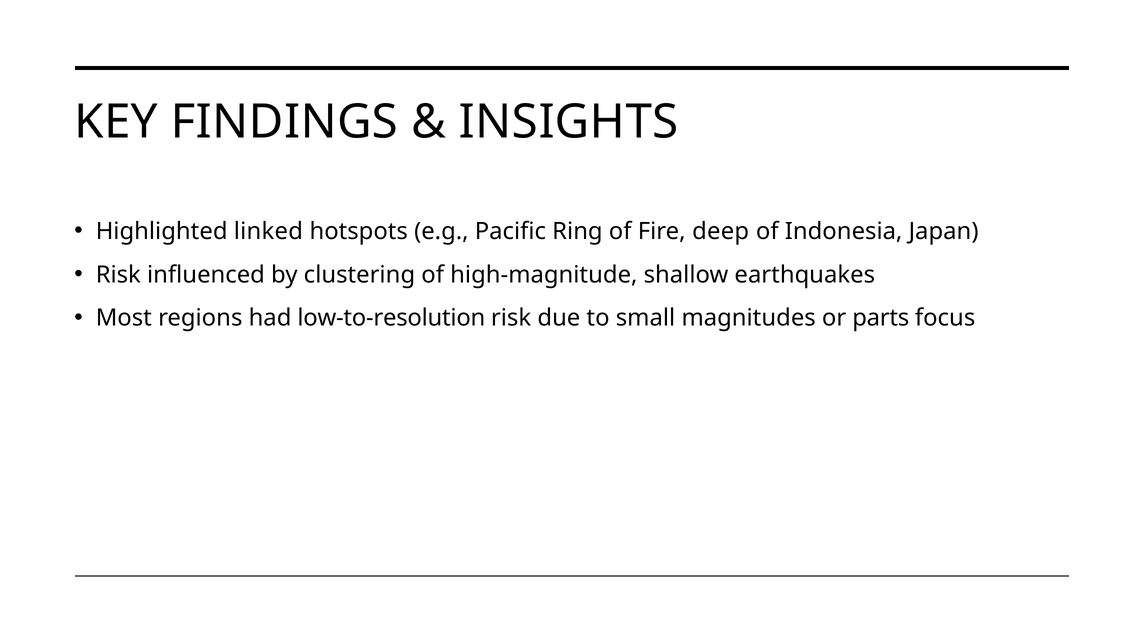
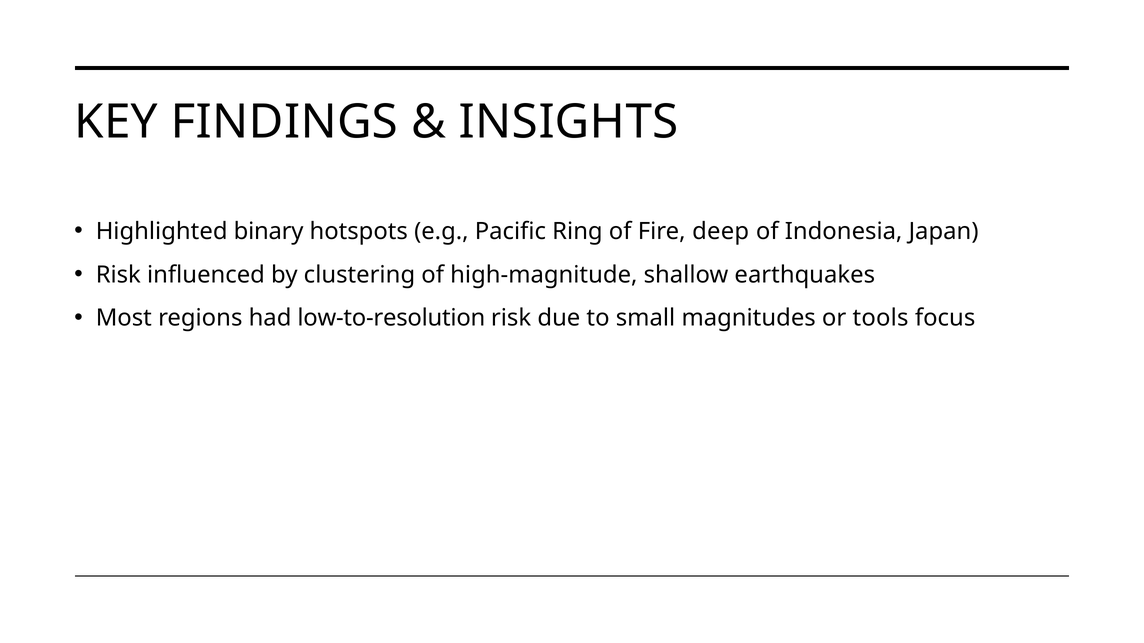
linked: linked -> binary
parts: parts -> tools
